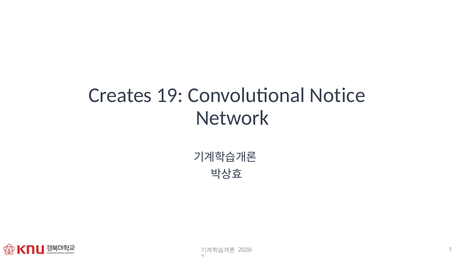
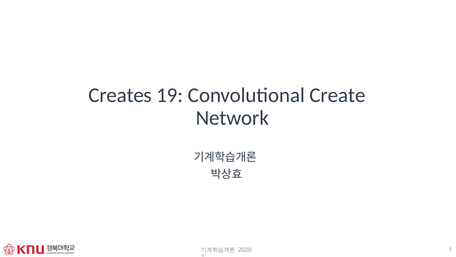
Notice: Notice -> Create
